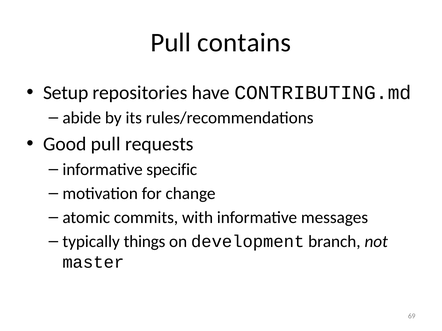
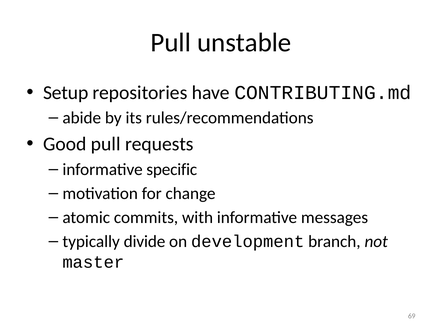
contains: contains -> unstable
things: things -> divide
